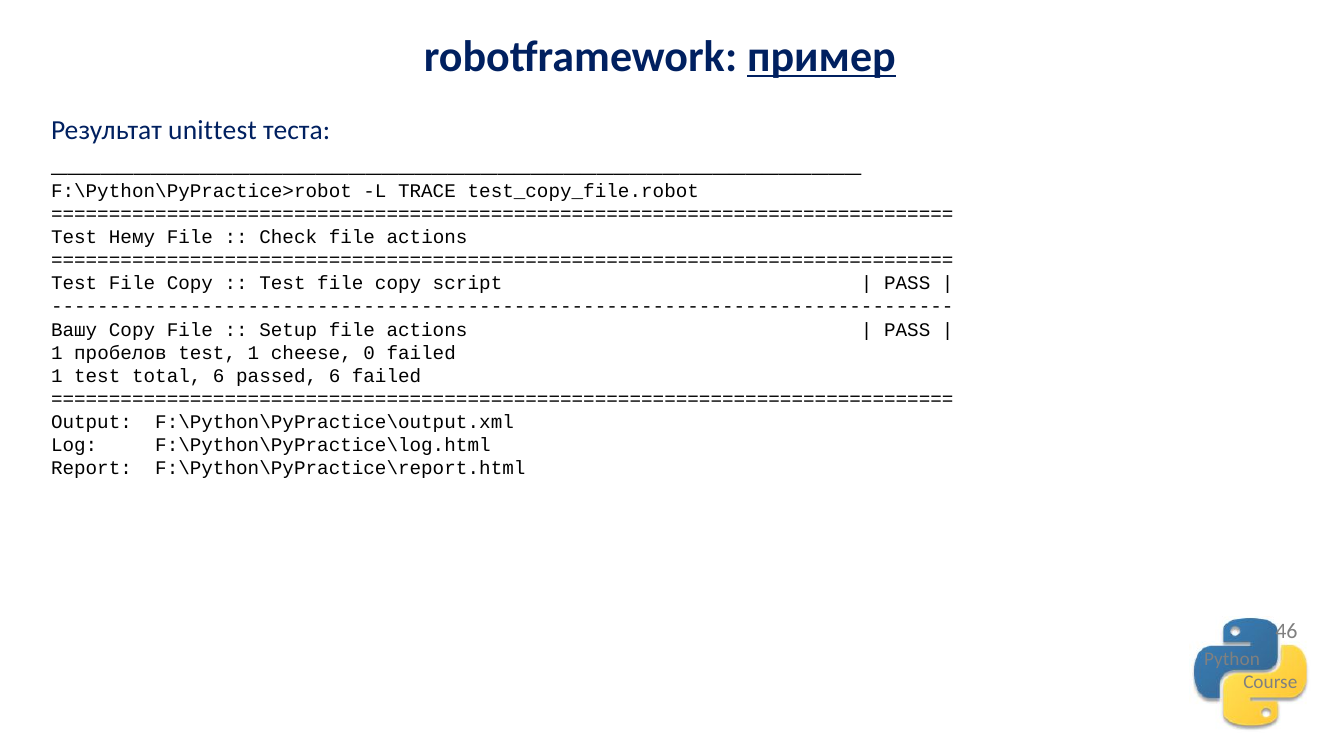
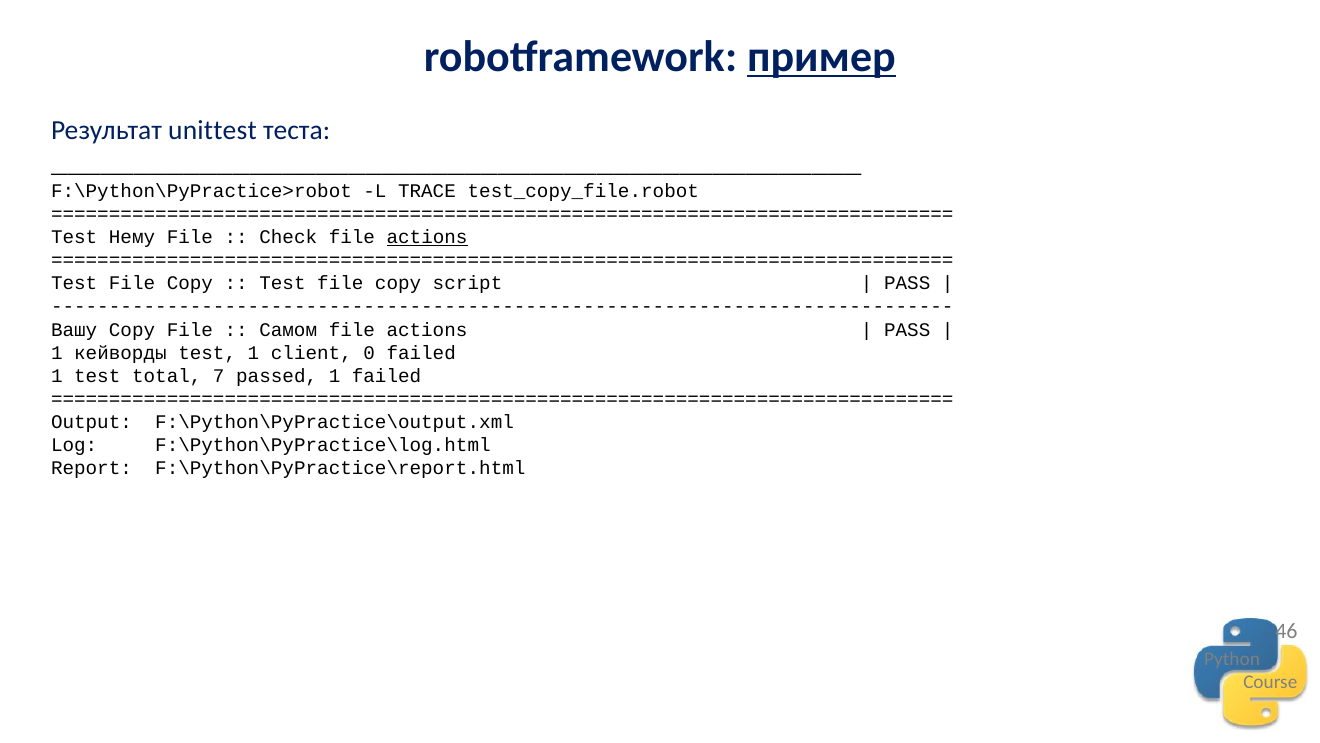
actions at (427, 237) underline: none -> present
Setup: Setup -> Самом
пробелов: пробелов -> кейворды
cheese: cheese -> client
total 6: 6 -> 7
passed 6: 6 -> 1
